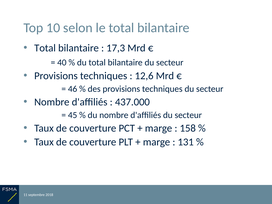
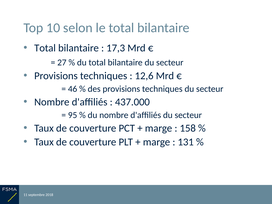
40: 40 -> 27
45: 45 -> 95
